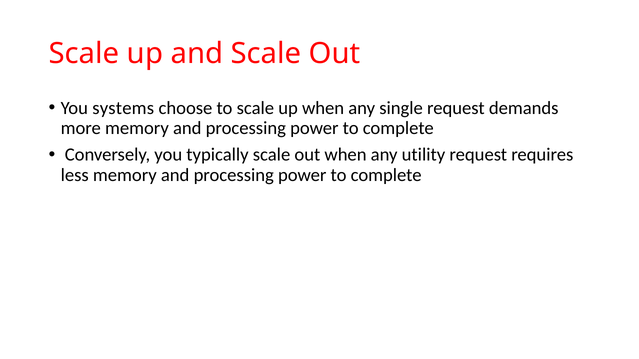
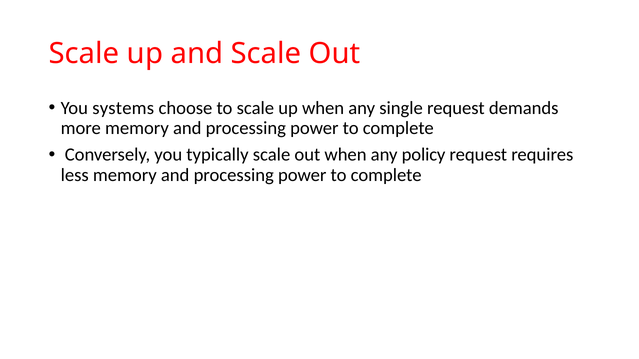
utility: utility -> policy
